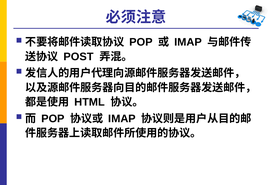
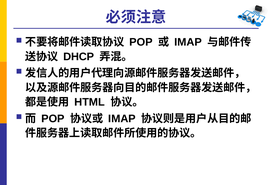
POST: POST -> DHCP
